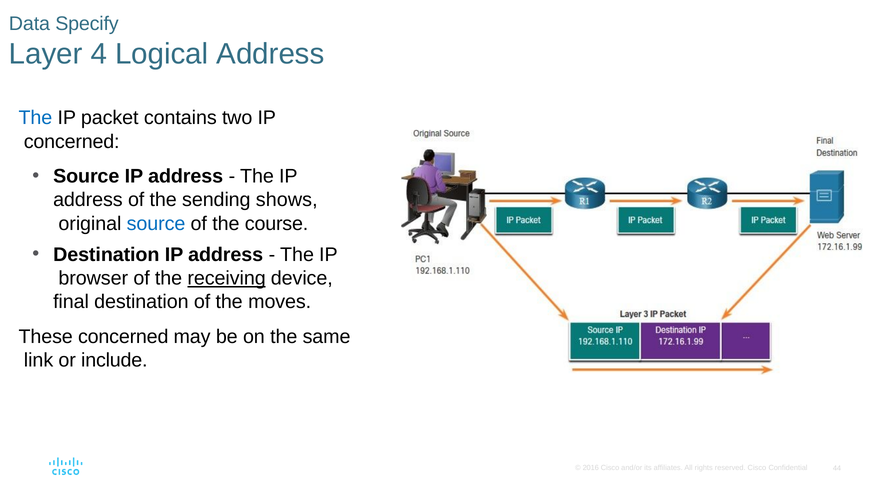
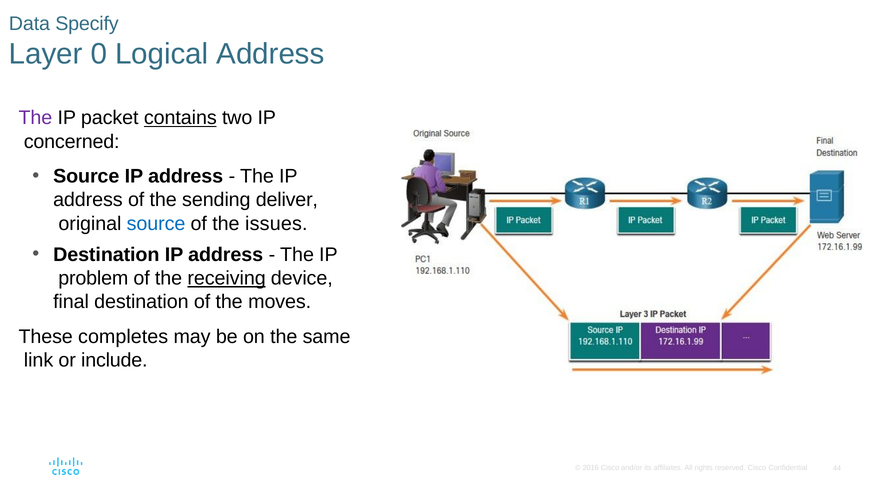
4: 4 -> 0
The at (35, 118) colour: blue -> purple
contains underline: none -> present
shows: shows -> deliver
course: course -> issues
browser: browser -> problem
These concerned: concerned -> completes
